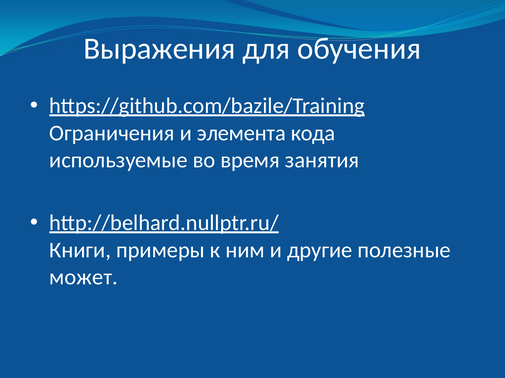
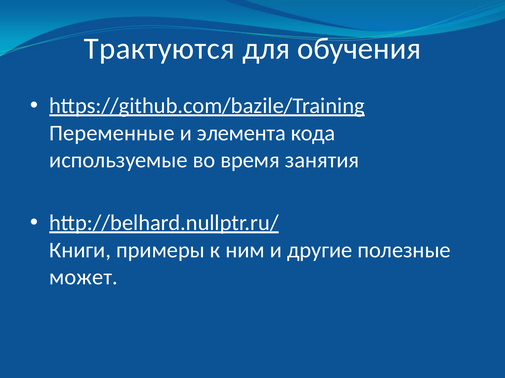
Выражения: Выражения -> Трактуются
Ограничения: Ограничения -> Переменные
